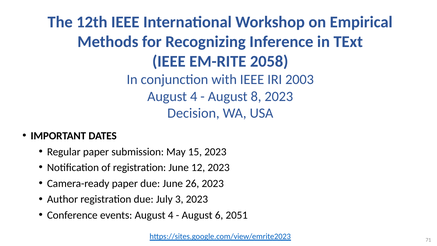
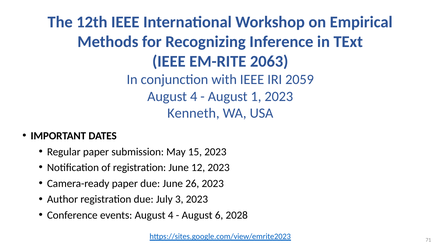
2058: 2058 -> 2063
2003: 2003 -> 2059
8: 8 -> 1
Decision: Decision -> Kenneth
2051: 2051 -> 2028
